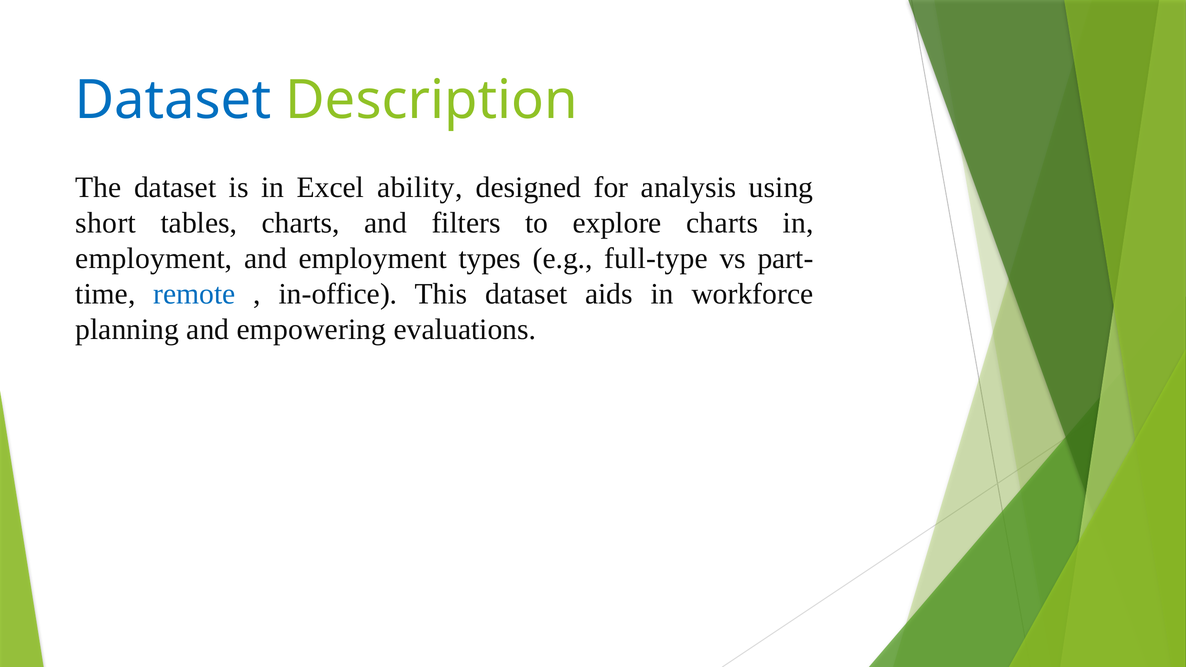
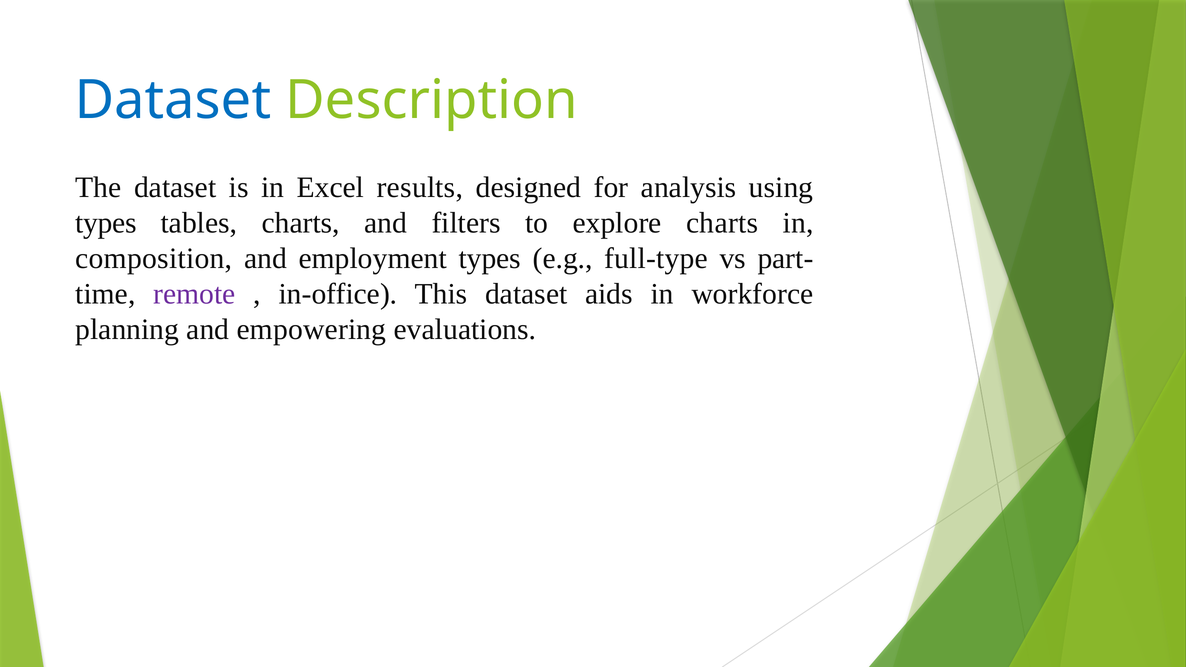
ability: ability -> results
short at (106, 223): short -> types
employment at (154, 258): employment -> composition
remote colour: blue -> purple
